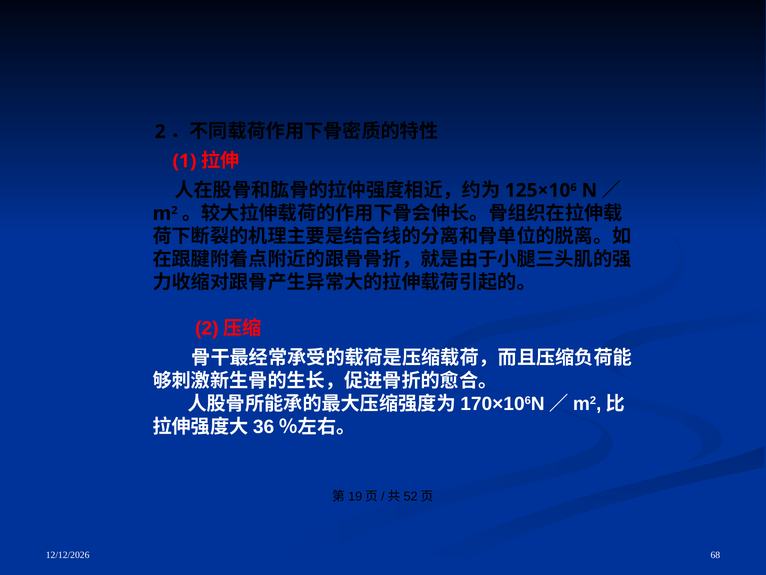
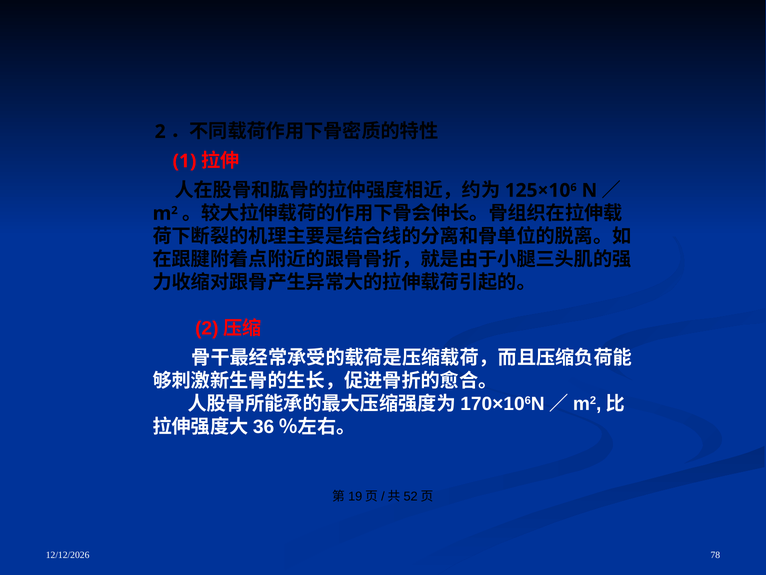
68: 68 -> 78
